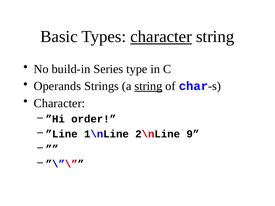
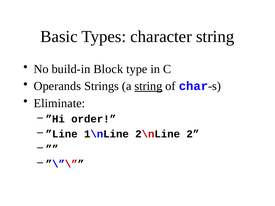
character at (161, 37) underline: present -> none
Series: Series -> Block
Character at (59, 103): Character -> Eliminate
9: 9 -> 2
